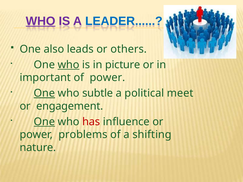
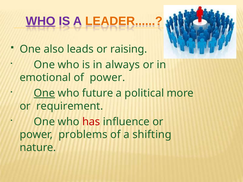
LEADER colour: blue -> orange
others: others -> raising
who at (69, 65) underline: present -> none
picture: picture -> always
important: important -> emotional
subtle: subtle -> future
meet: meet -> more
engagement: engagement -> requirement
One at (44, 122) underline: present -> none
